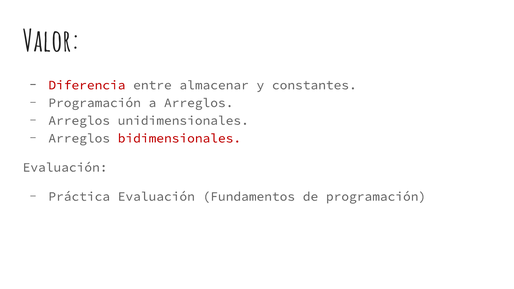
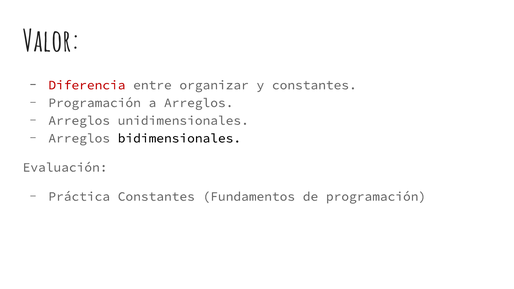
almacenar: almacenar -> organizar
bidimensionales colour: red -> black
Práctica Evaluación: Evaluación -> Constantes
